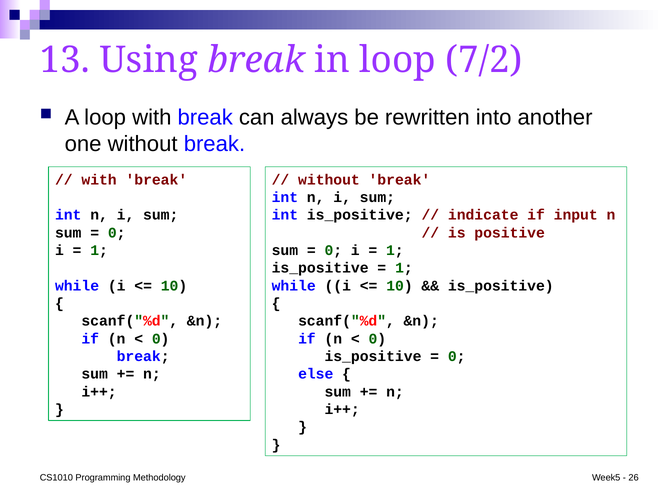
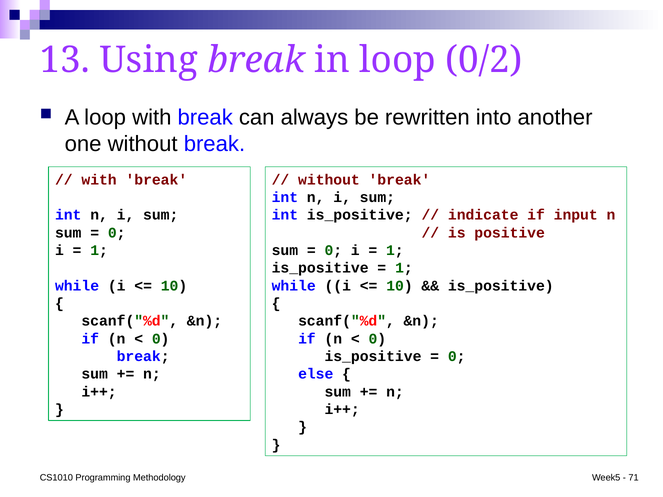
7/2: 7/2 -> 0/2
26: 26 -> 71
